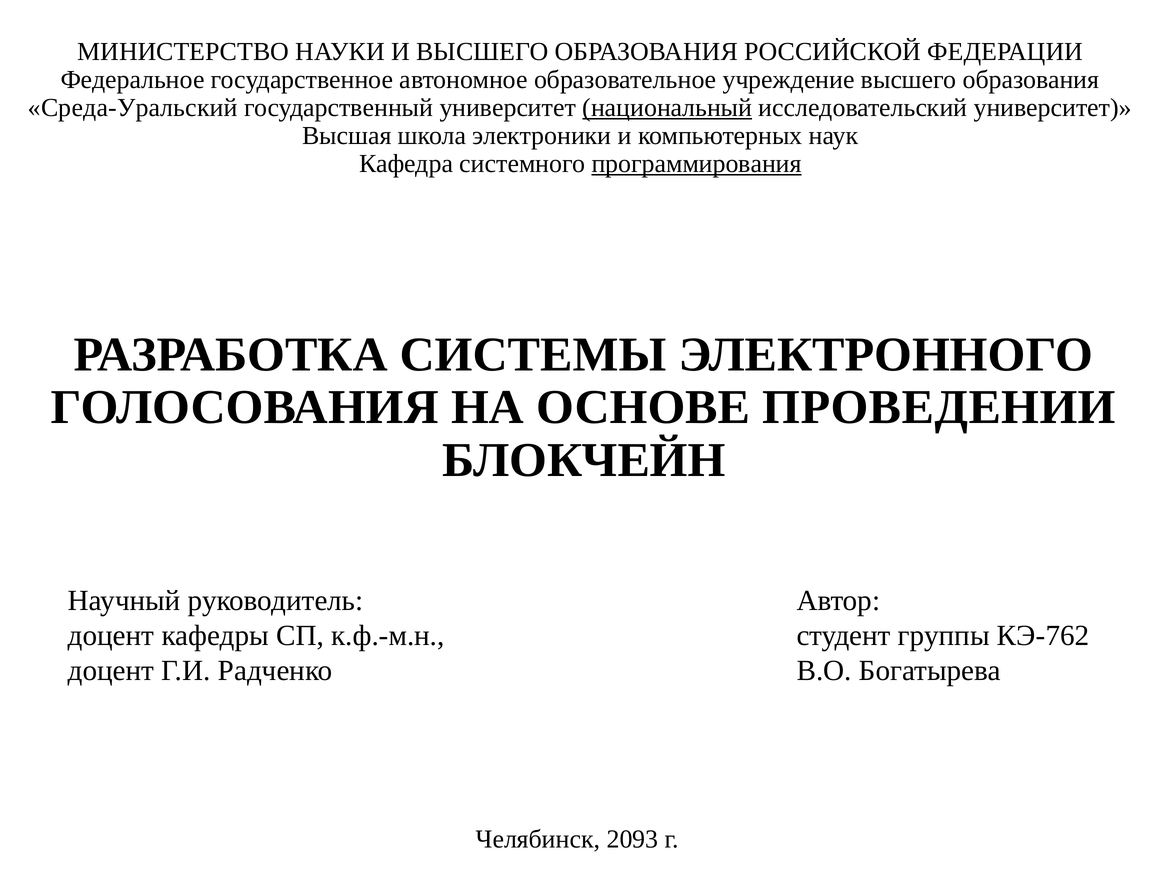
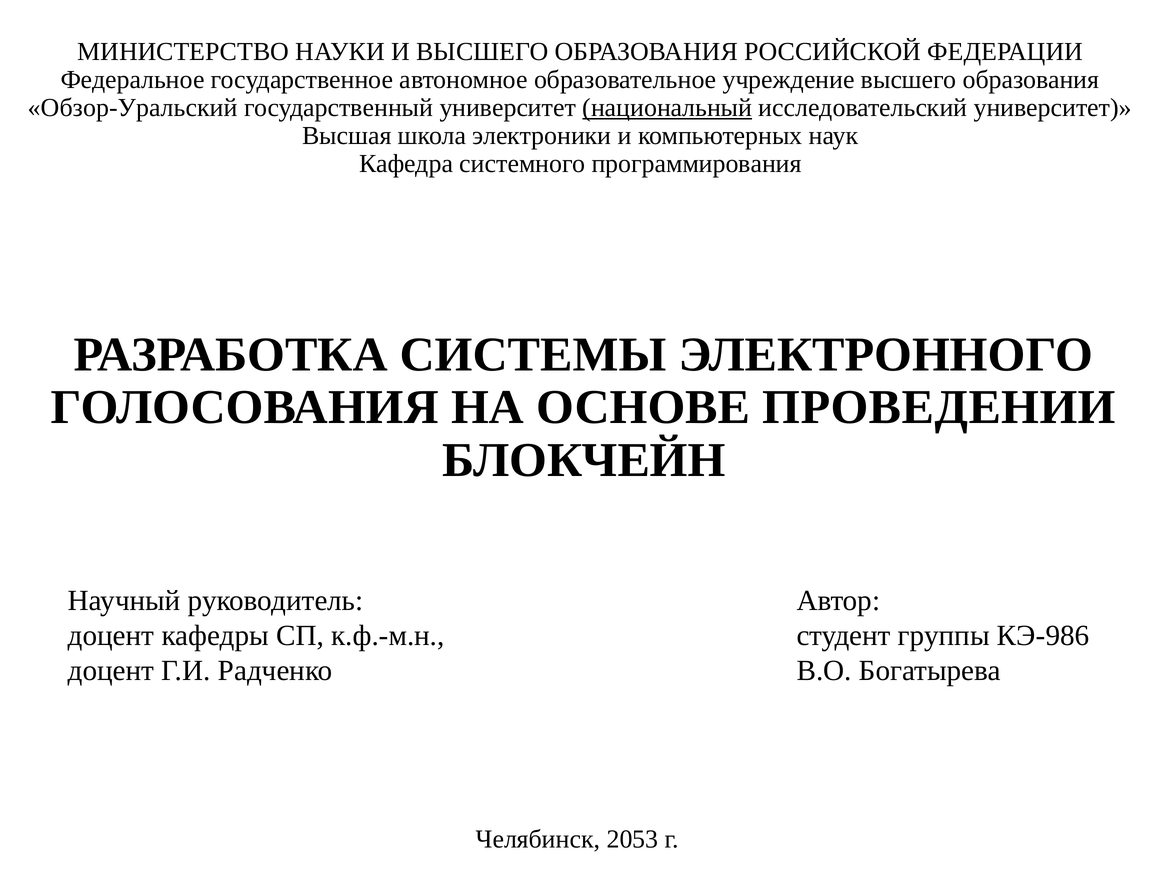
Среда-Уральский: Среда-Уральский -> Обзор-Уральский
программирования underline: present -> none
КЭ-762: КЭ-762 -> КЭ-986
2093: 2093 -> 2053
